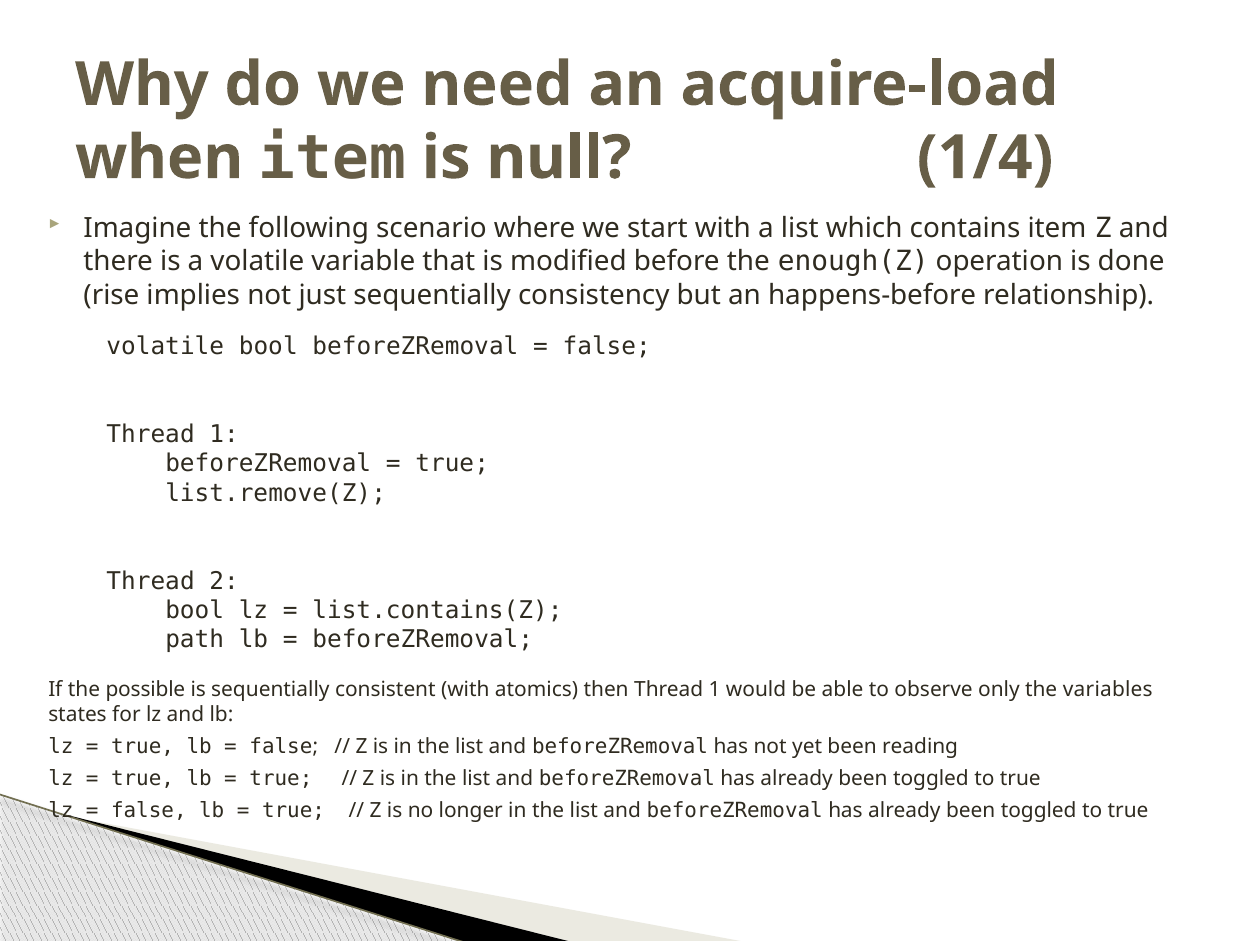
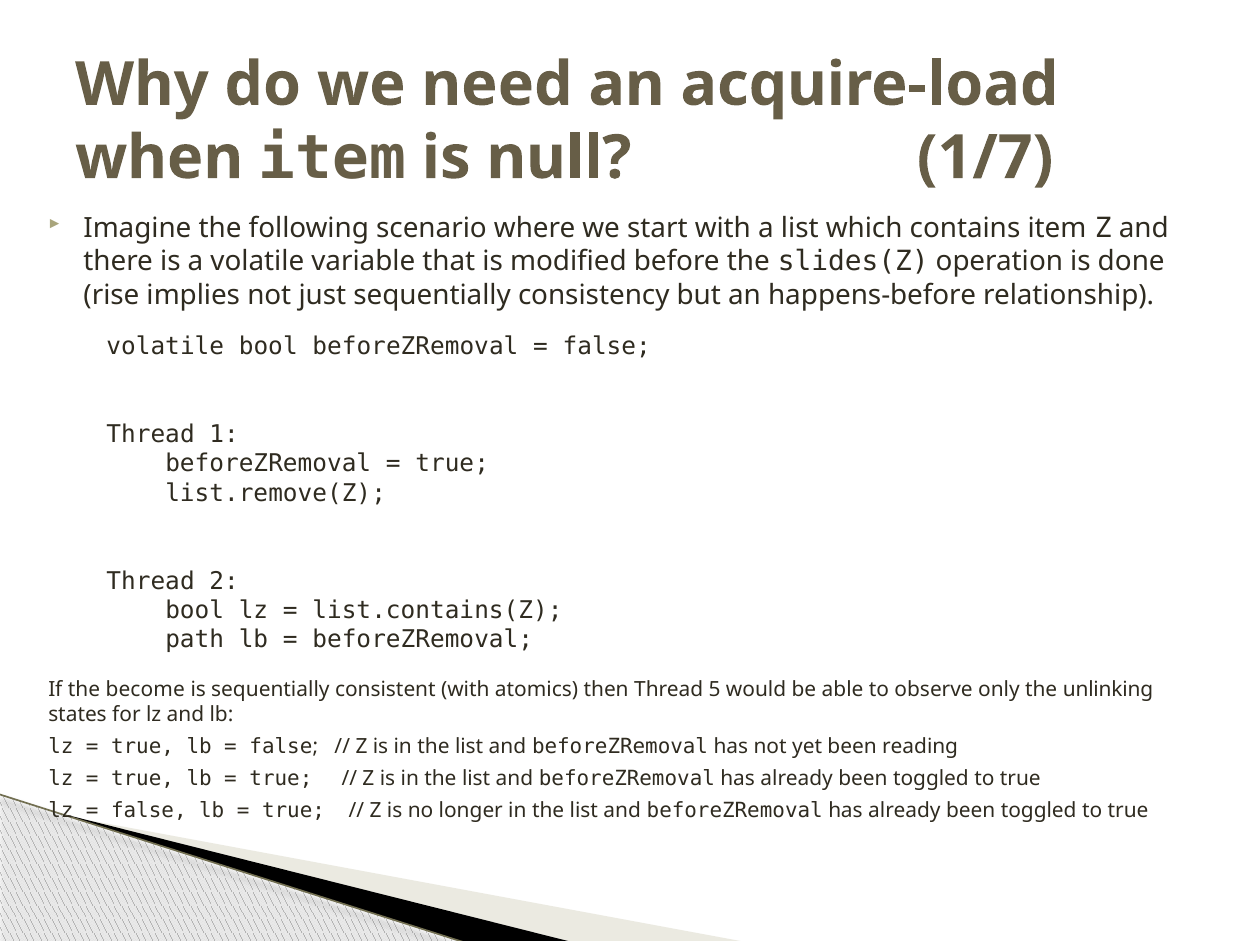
1/4: 1/4 -> 1/7
enough(Z: enough(Z -> slides(Z
possible: possible -> become
then Thread 1: 1 -> 5
variables: variables -> unlinking
